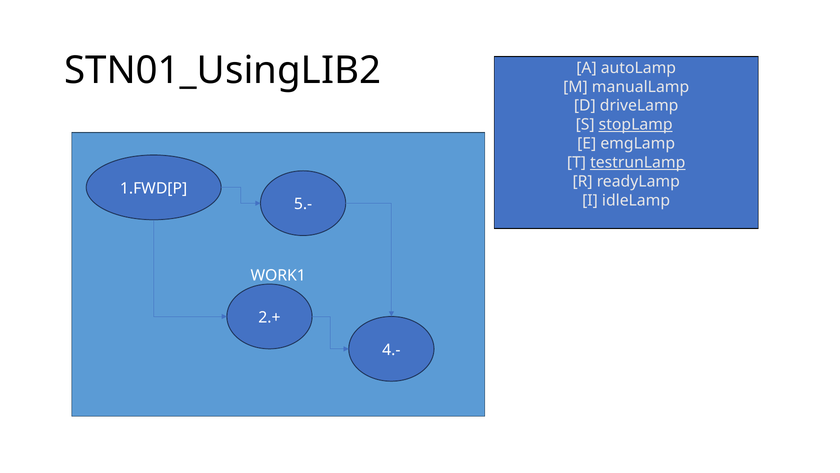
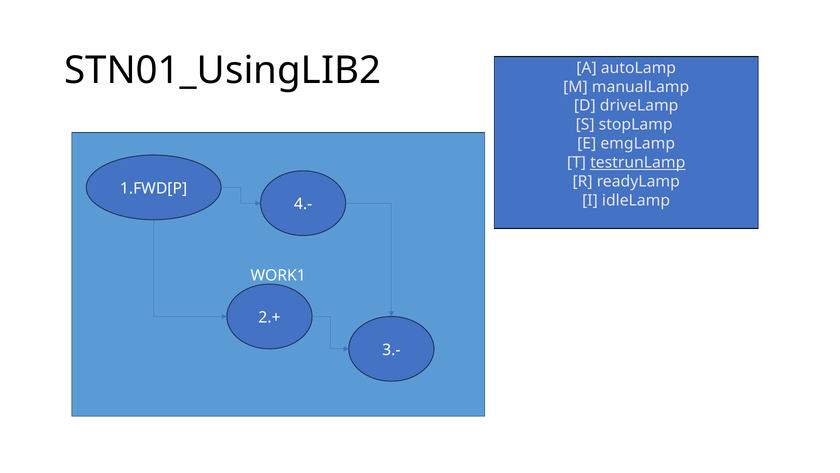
stopLamp underline: present -> none
5.-: 5.- -> 4.-
4.-: 4.- -> 3.-
